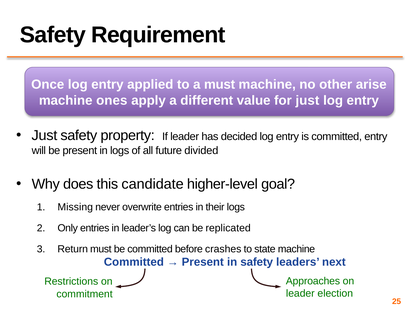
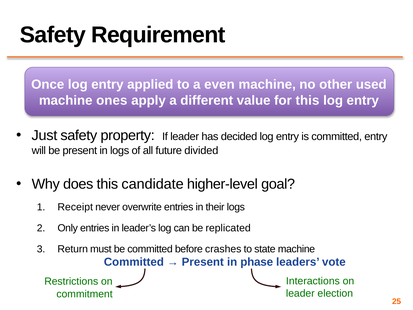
a must: must -> even
arise: arise -> used
for just: just -> this
Missing: Missing -> Receipt
in safety: safety -> phase
next: next -> vote
Approaches: Approaches -> Interactions
